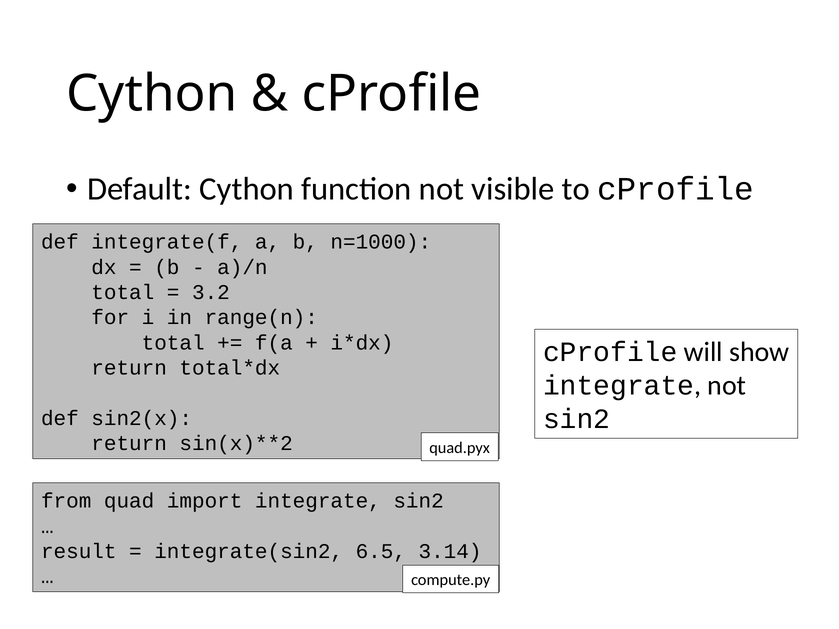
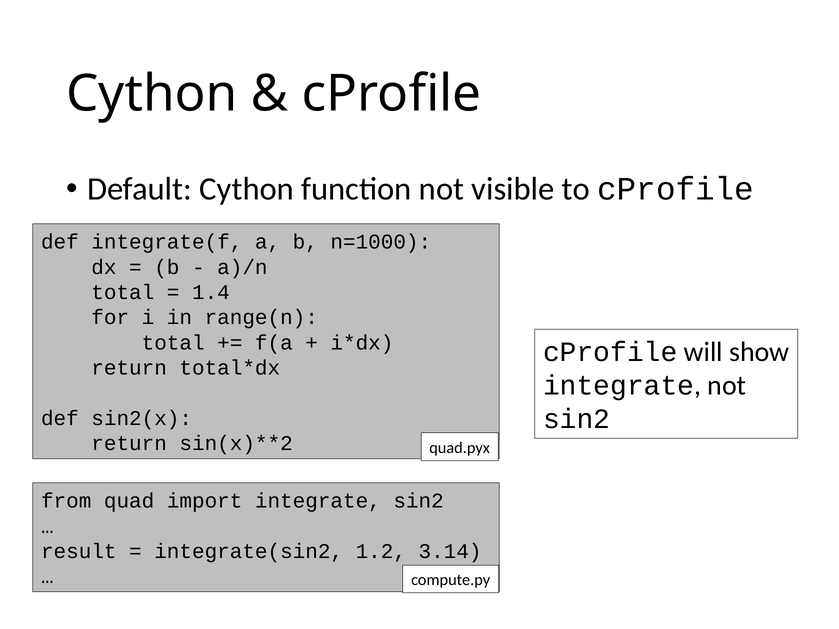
3.2: 3.2 -> 1.4
6.5: 6.5 -> 1.2
